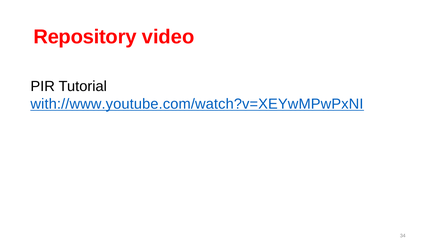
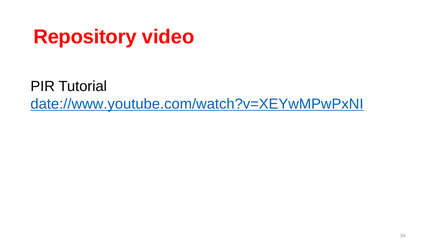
with://www.youtube.com/watch?v=XEYwMPwPxNI: with://www.youtube.com/watch?v=XEYwMPwPxNI -> date://www.youtube.com/watch?v=XEYwMPwPxNI
